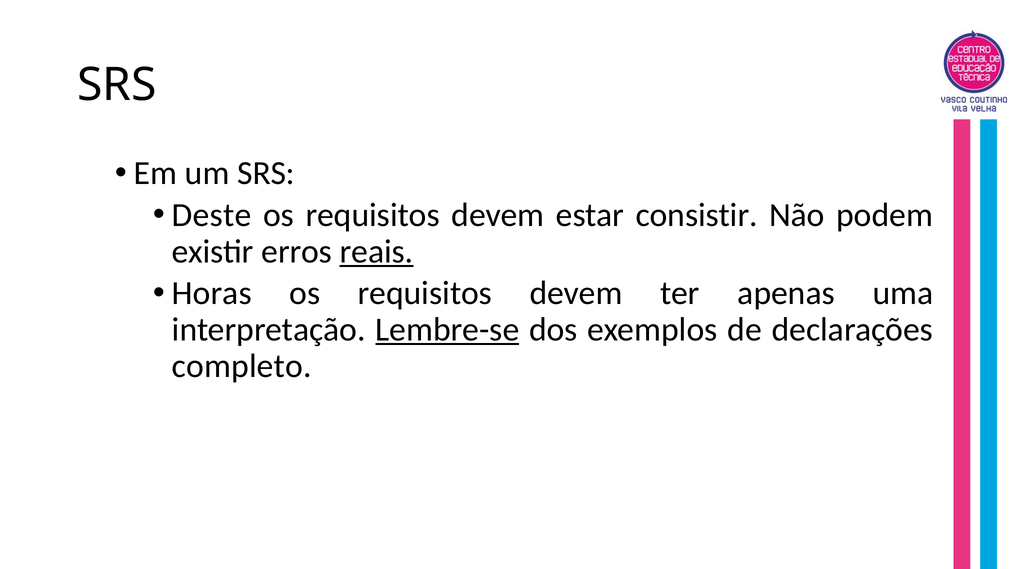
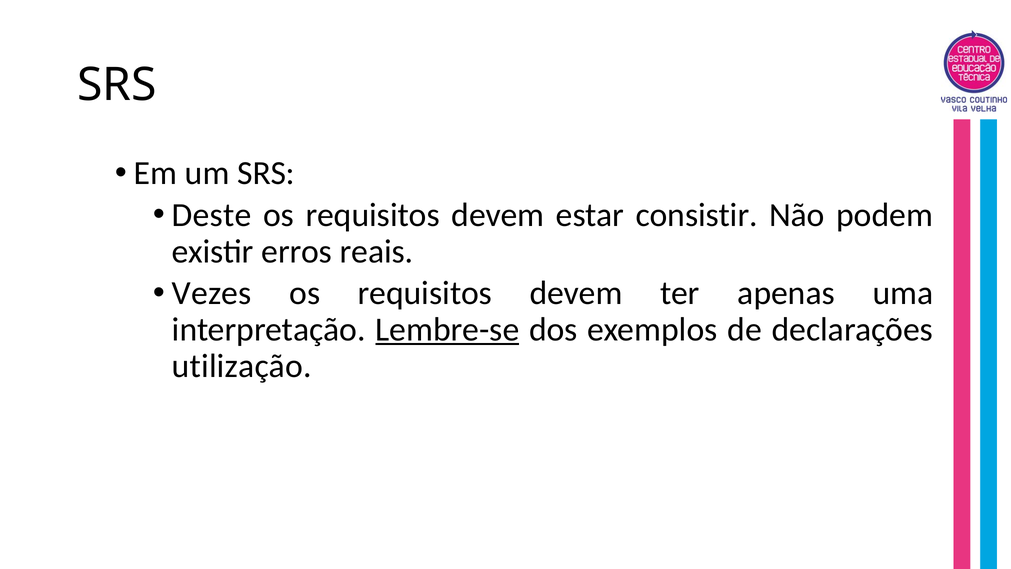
reais underline: present -> none
Horas: Horas -> Vezes
completo: completo -> utilização
